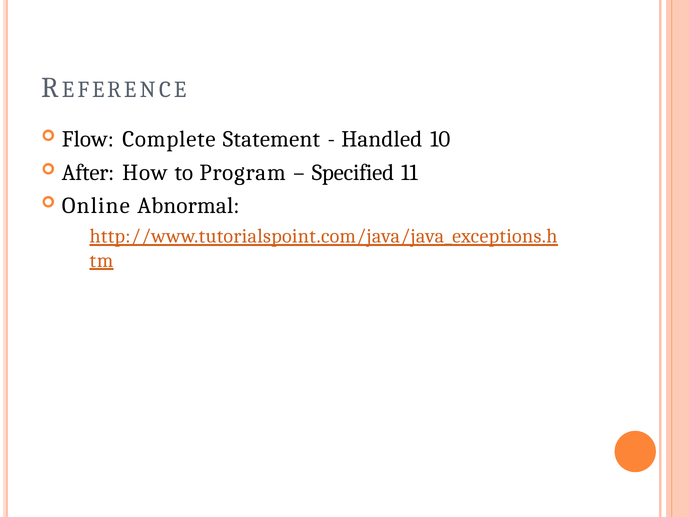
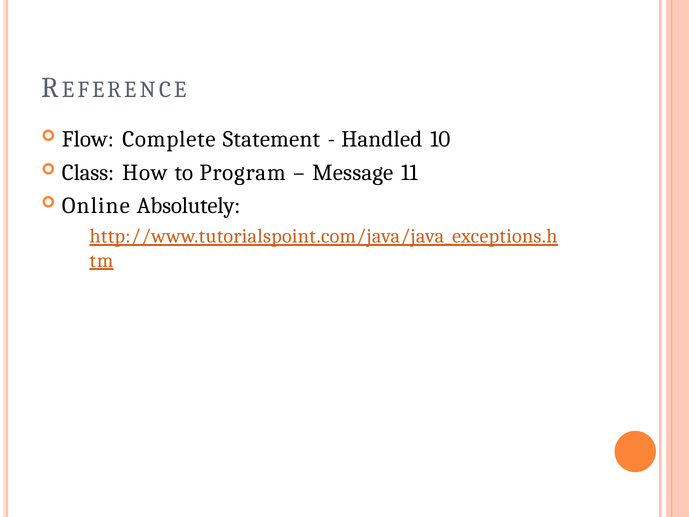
After: After -> Class
Specified: Specified -> Message
Abnormal: Abnormal -> Absolutely
